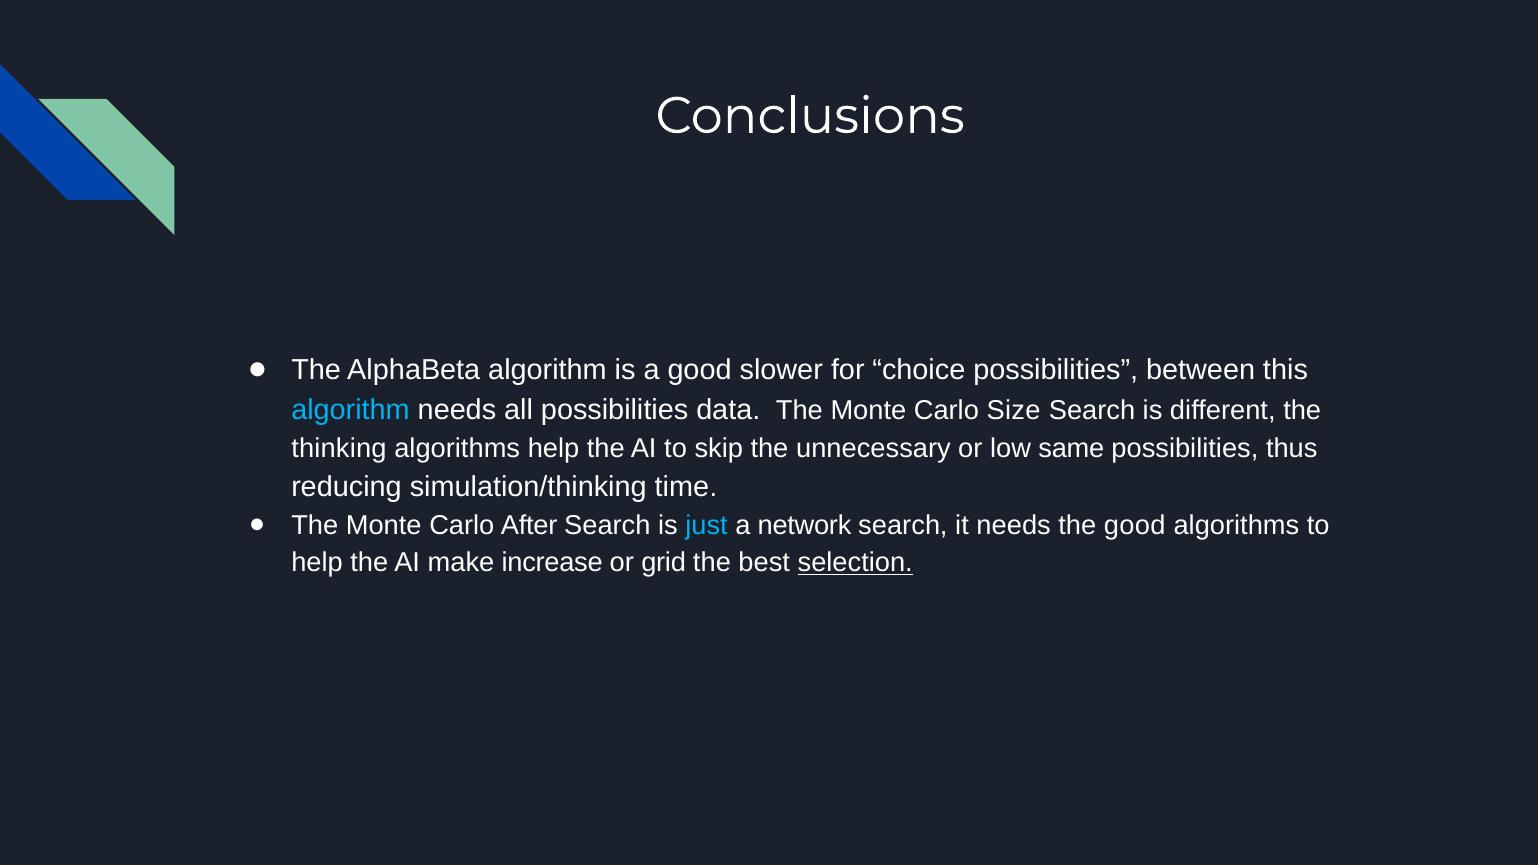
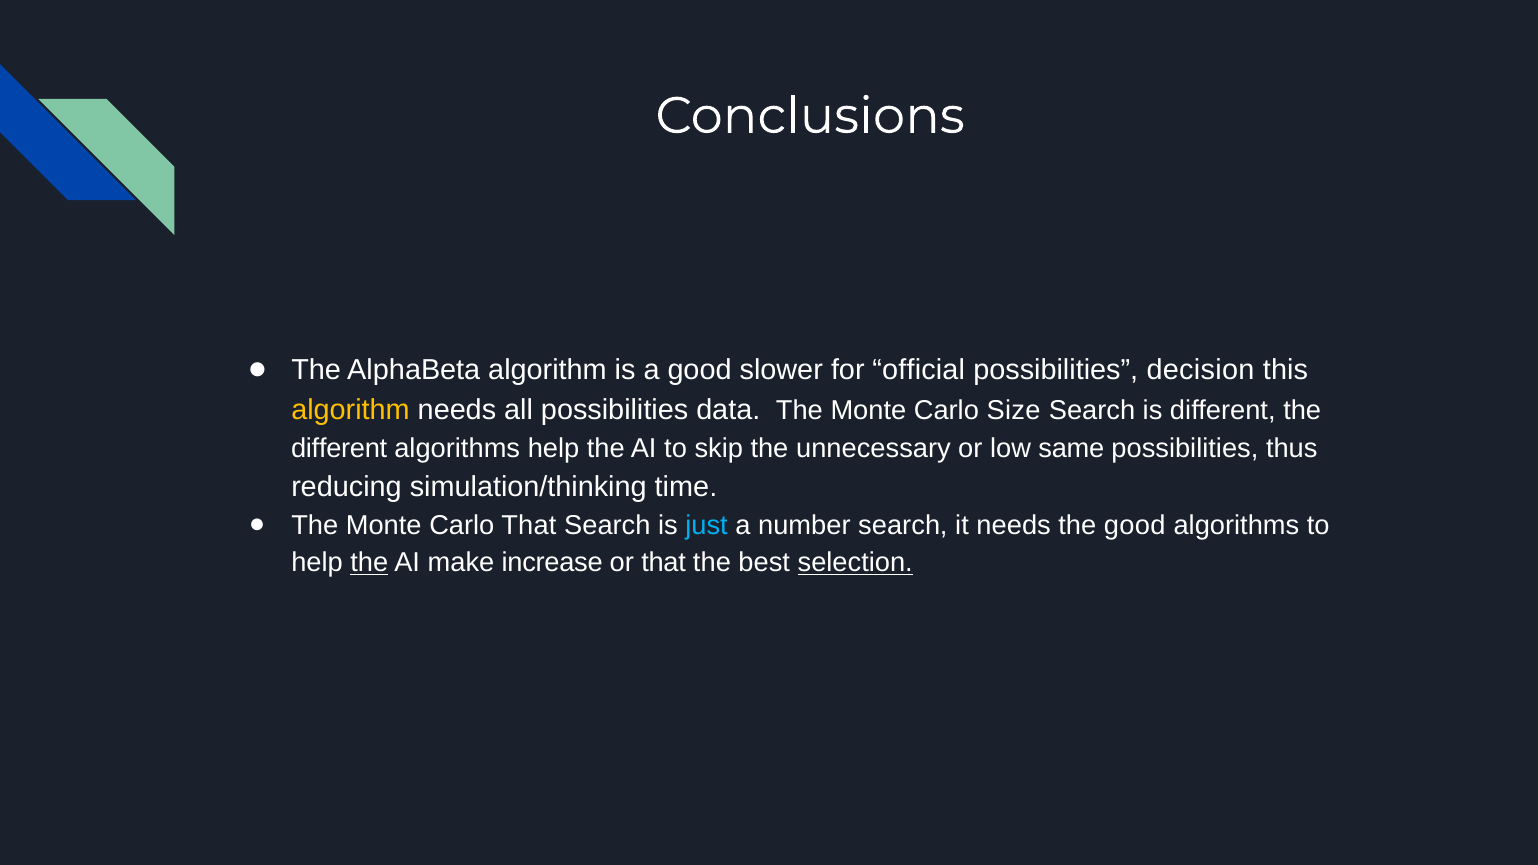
choice: choice -> official
between: between -> decision
algorithm at (351, 410) colour: light blue -> yellow
thinking at (339, 448): thinking -> different
Carlo After: After -> That
network: network -> number
the at (369, 563) underline: none -> present
or grid: grid -> that
